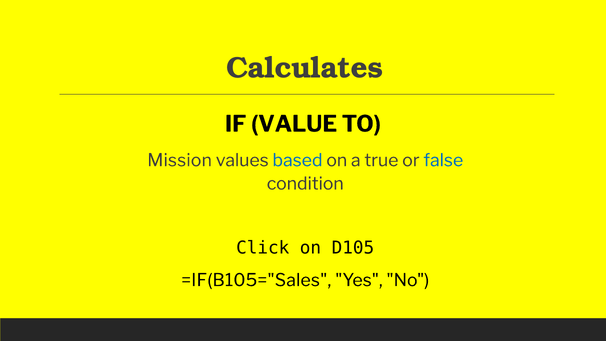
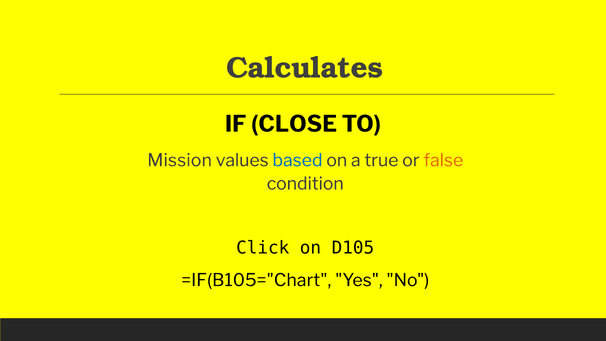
VALUE: VALUE -> CLOSE
false colour: blue -> orange
=IF(B105="Sales: =IF(B105="Sales -> =IF(B105="Chart
